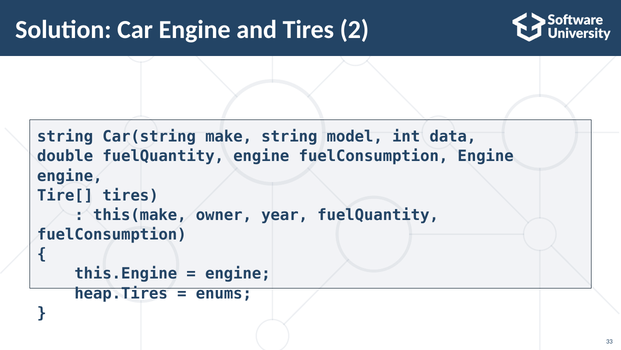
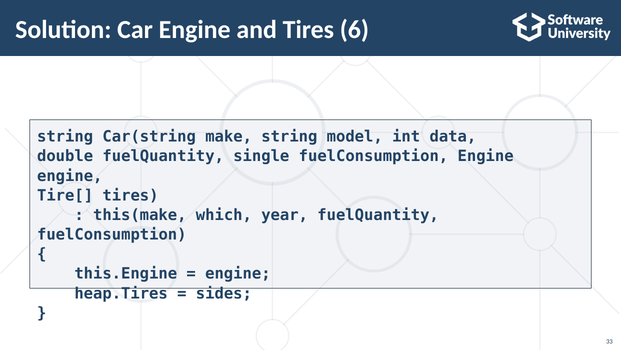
2: 2 -> 6
fuelQuantity engine: engine -> single
owner: owner -> which
enums: enums -> sides
